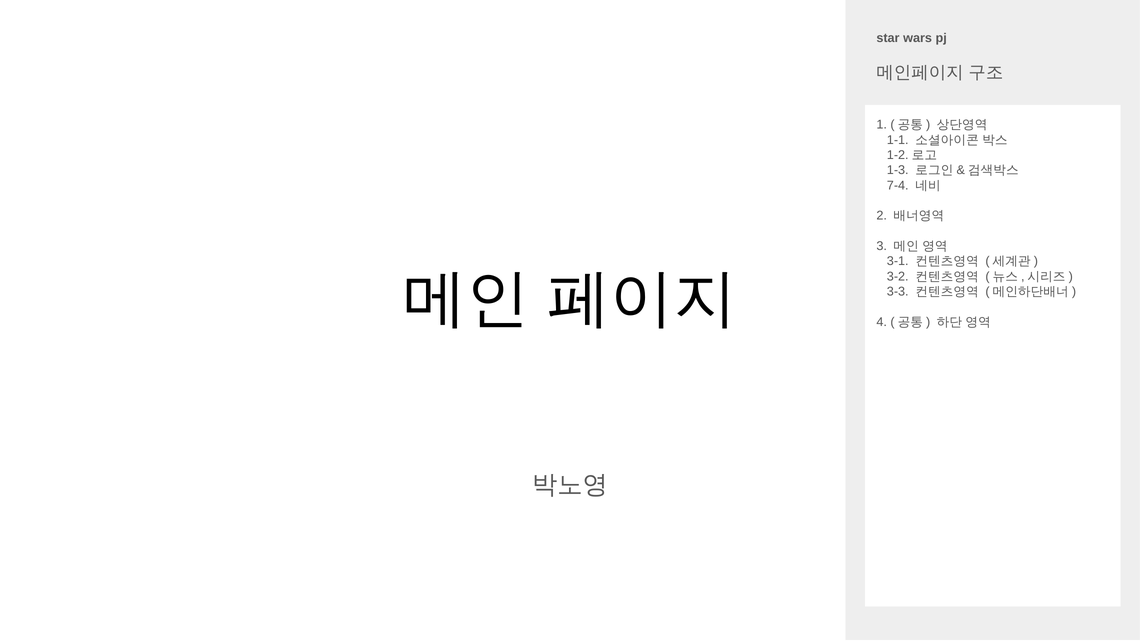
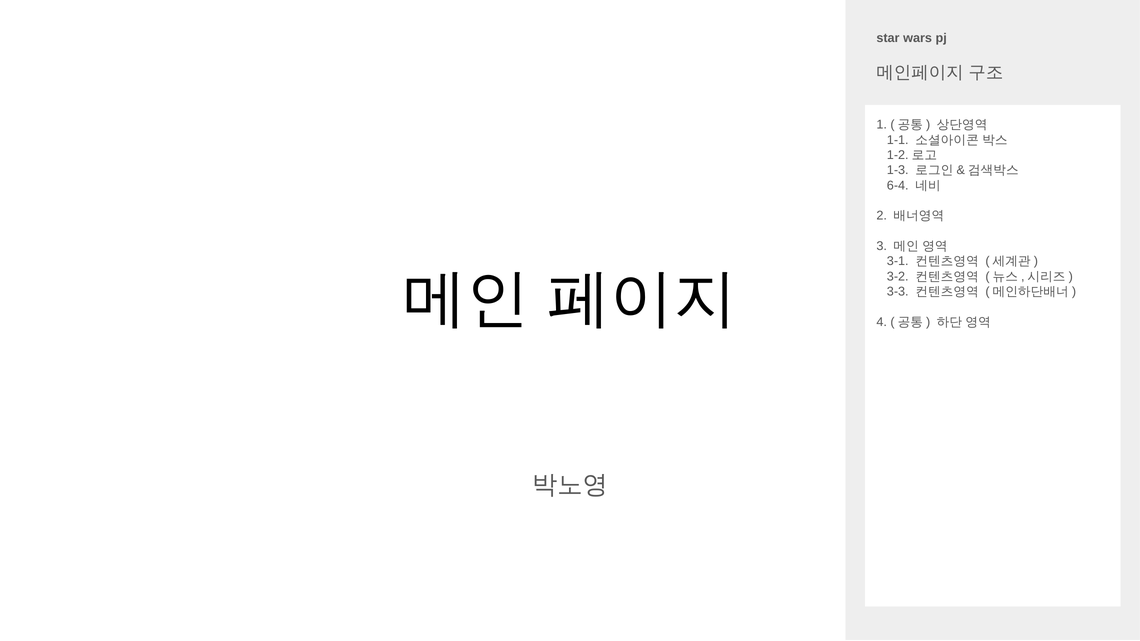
7-4: 7-4 -> 6-4
